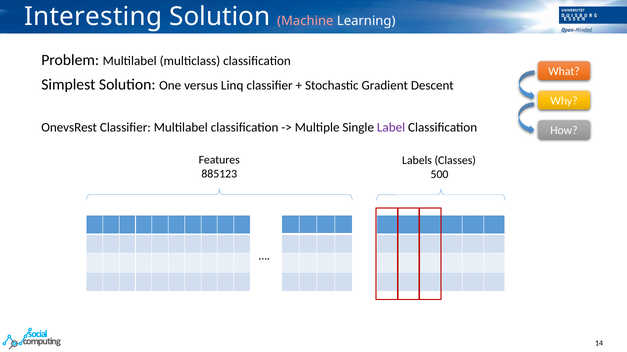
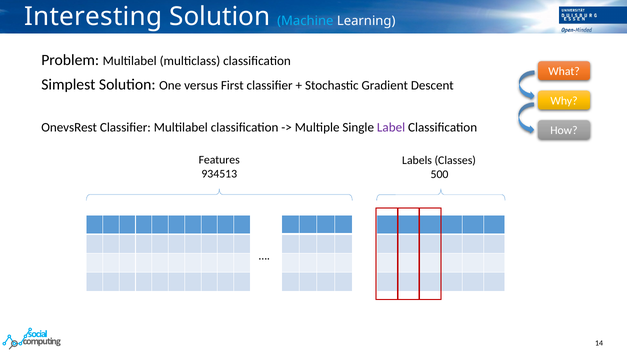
Machine colour: pink -> light blue
Linq: Linq -> First
885123: 885123 -> 934513
